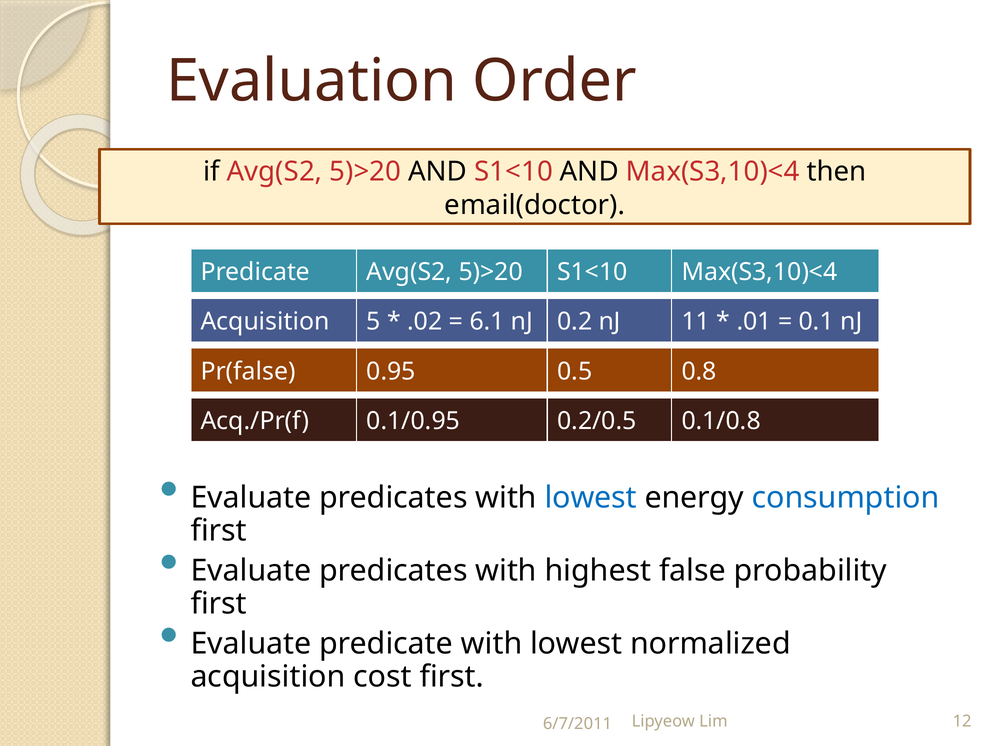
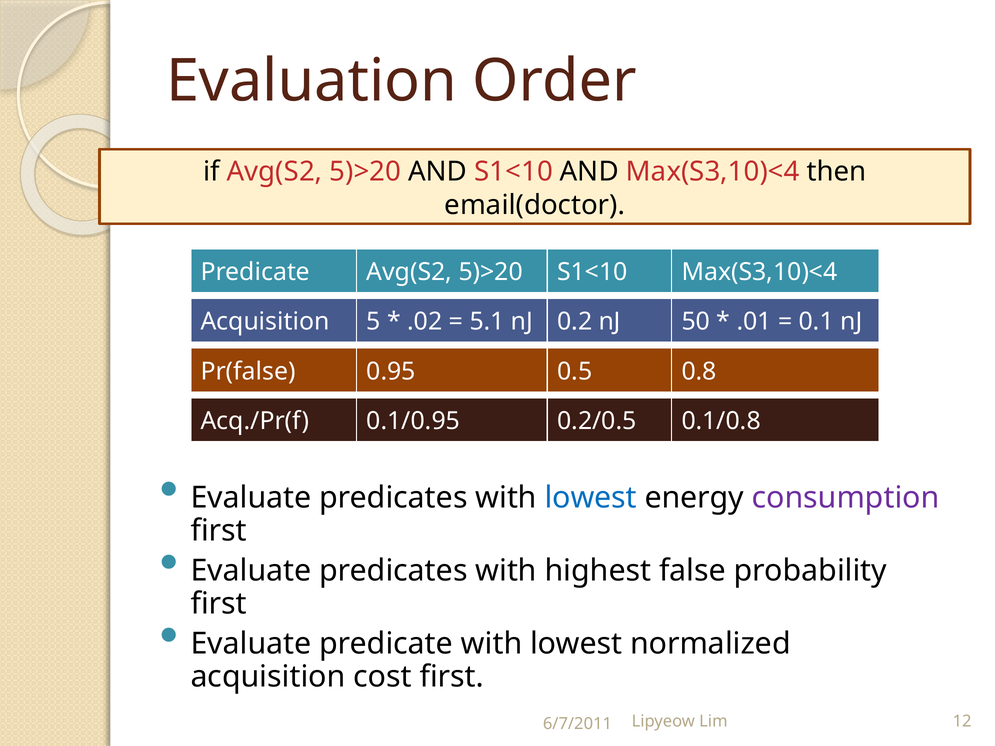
6.1: 6.1 -> 5.1
11: 11 -> 50
consumption colour: blue -> purple
